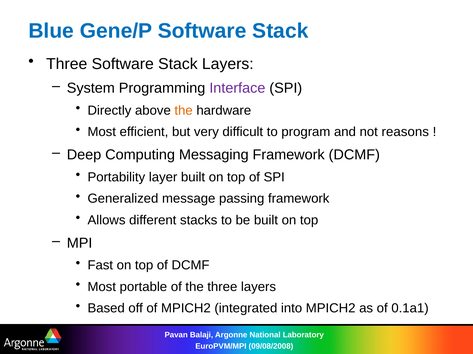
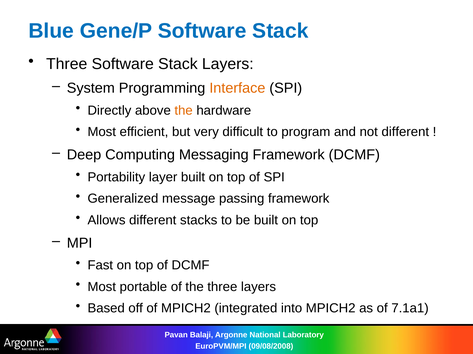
Interface colour: purple -> orange
not reasons: reasons -> different
0.1a1: 0.1a1 -> 7.1a1
